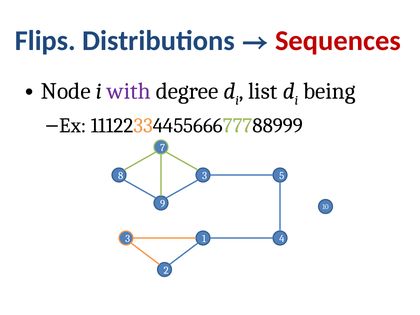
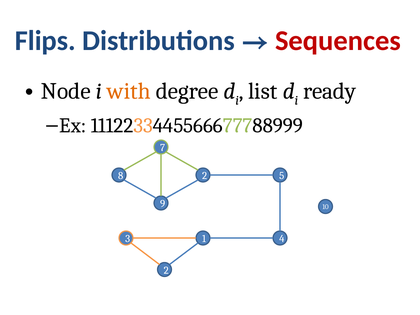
with colour: purple -> orange
being: being -> ready
8 3: 3 -> 2
